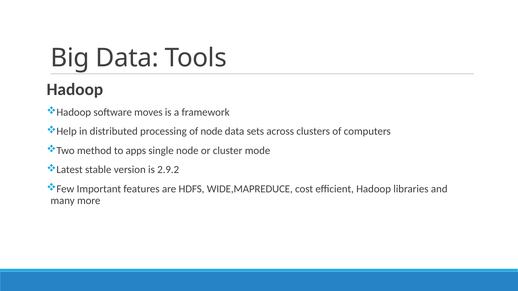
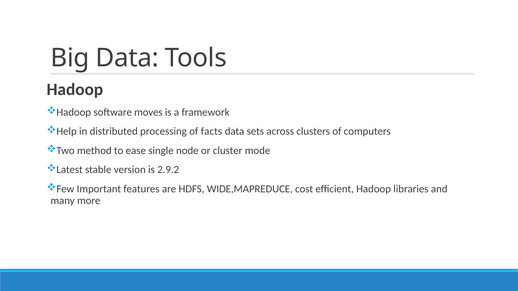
of node: node -> facts
apps: apps -> ease
